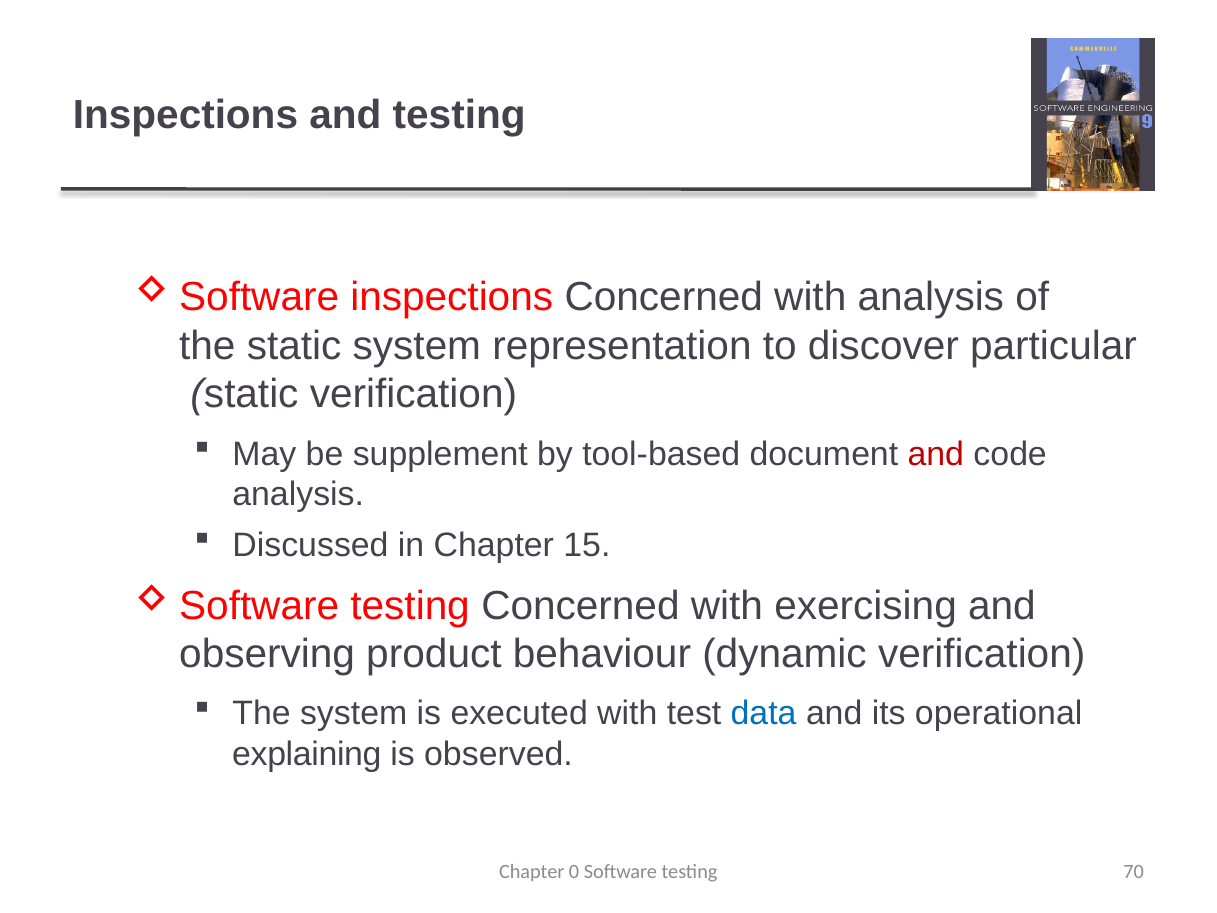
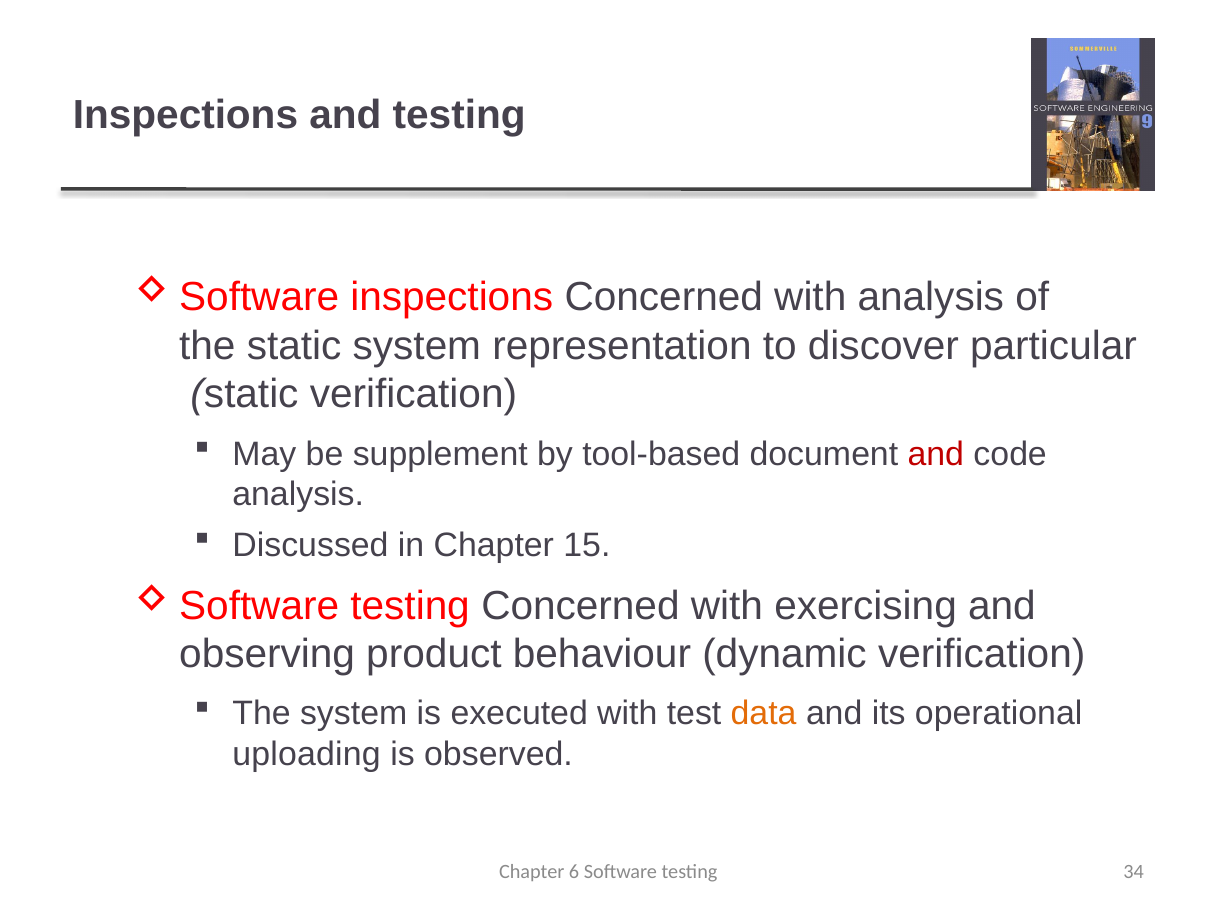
data colour: blue -> orange
explaining: explaining -> uploading
0: 0 -> 6
70: 70 -> 34
